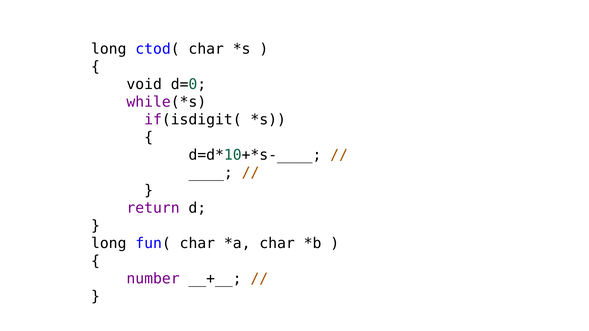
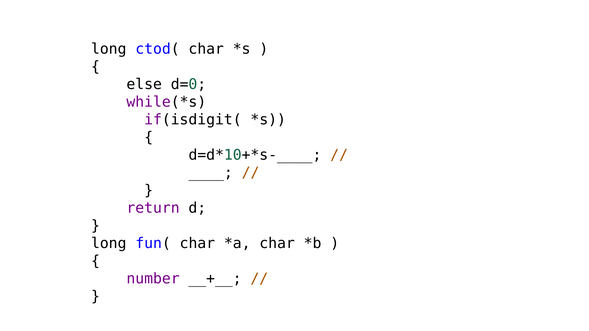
void: void -> else
